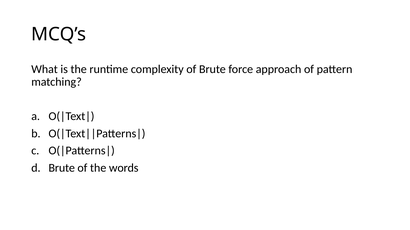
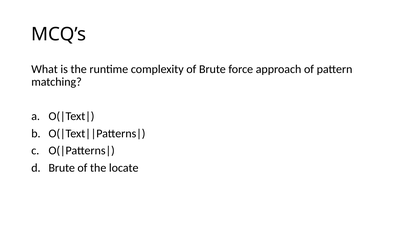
words: words -> locate
